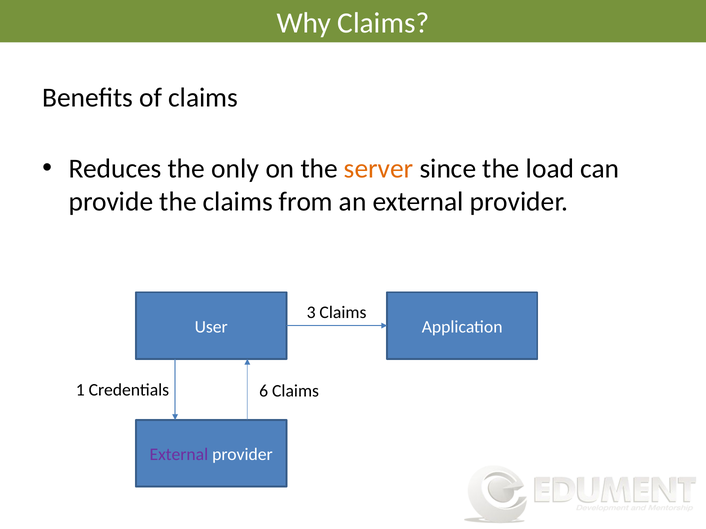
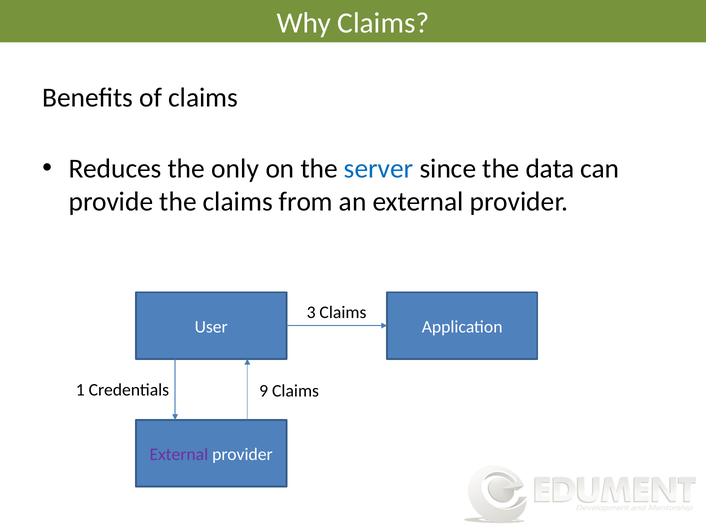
server colour: orange -> blue
load: load -> data
6: 6 -> 9
